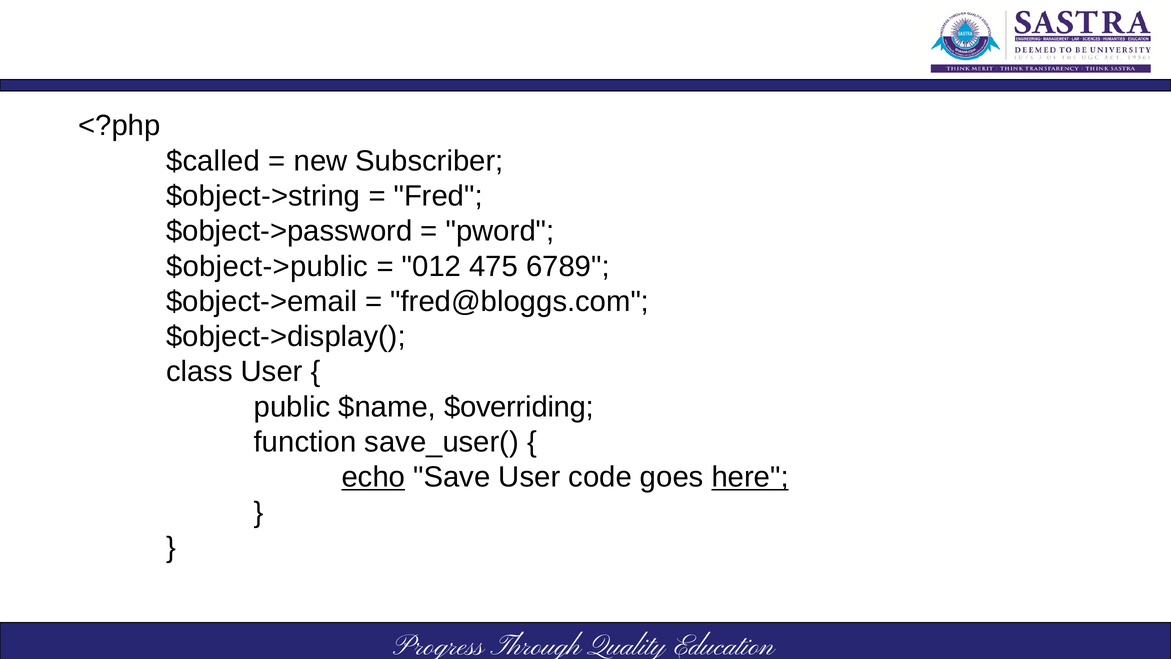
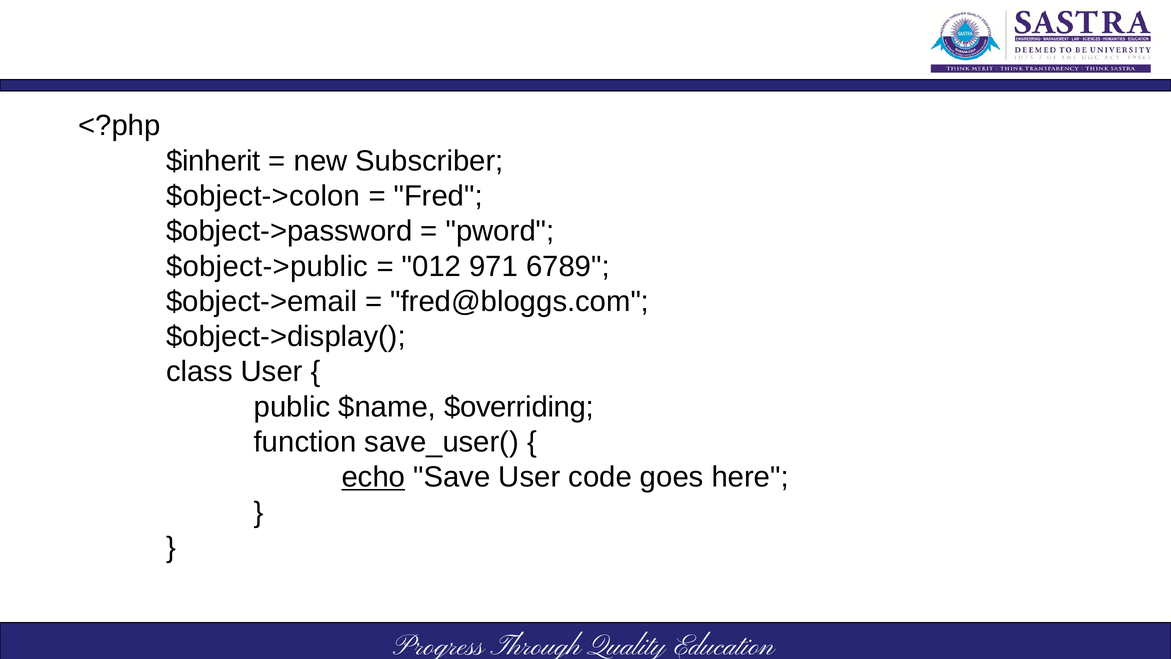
$called: $called -> $inherit
$object->string: $object->string -> $object->colon
475: 475 -> 971
here underline: present -> none
